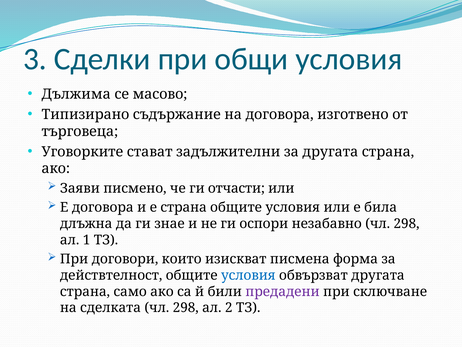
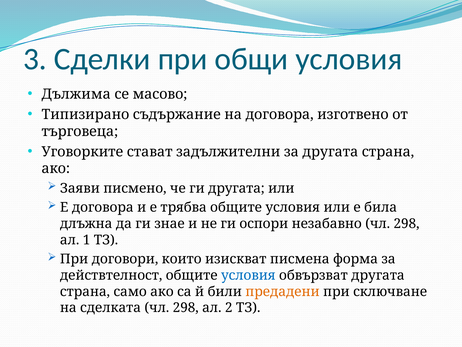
ги отчасти: отчасти -> другата
е страна: страна -> трябва
предадени colour: purple -> orange
